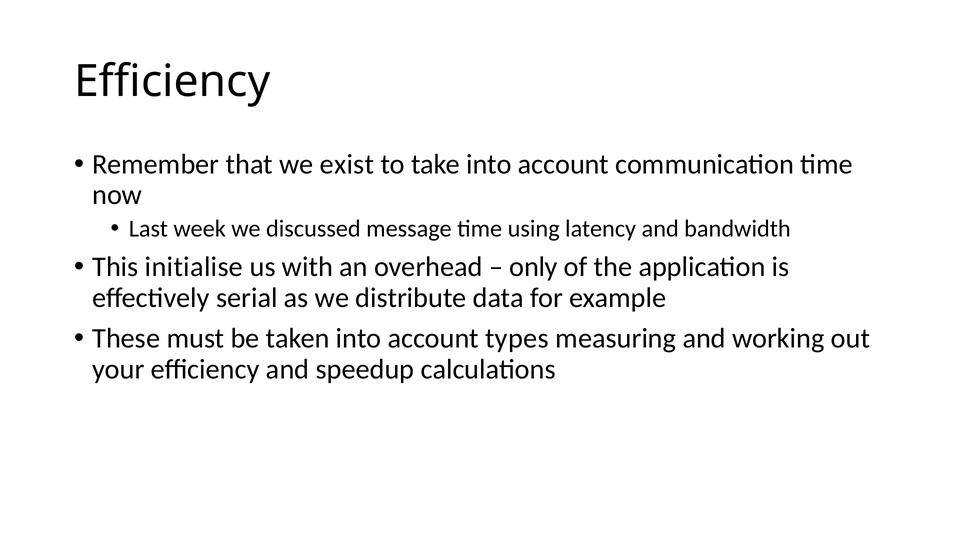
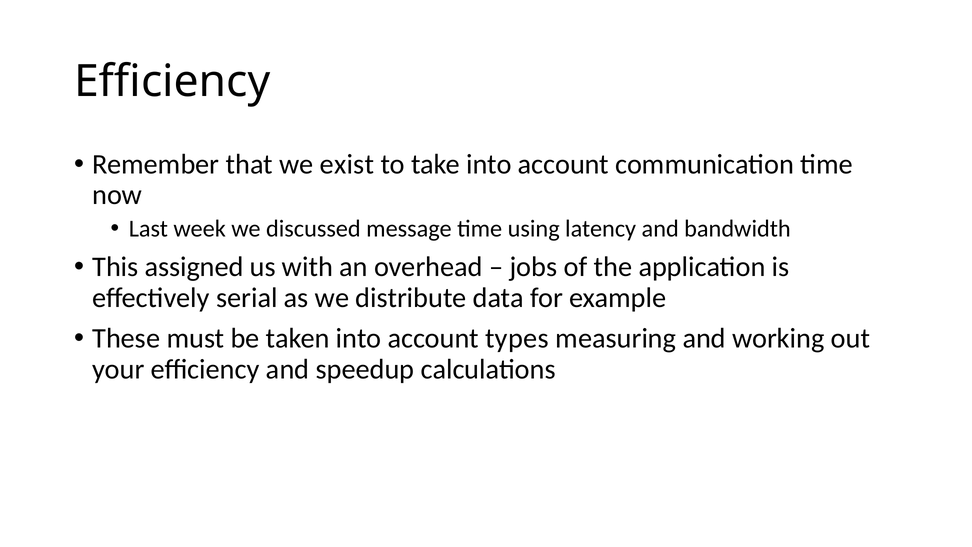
initialise: initialise -> assigned
only: only -> jobs
